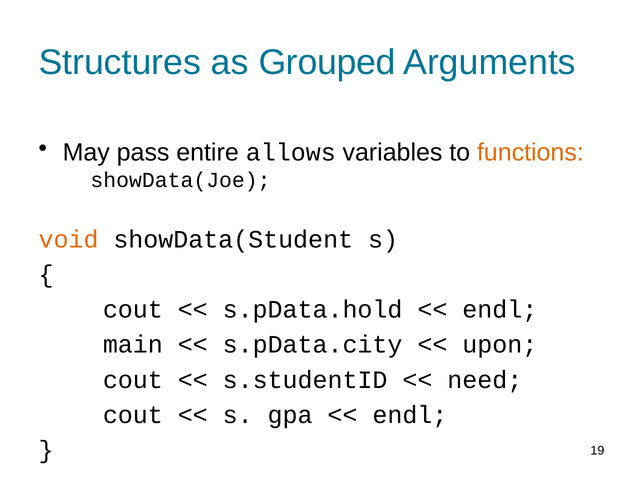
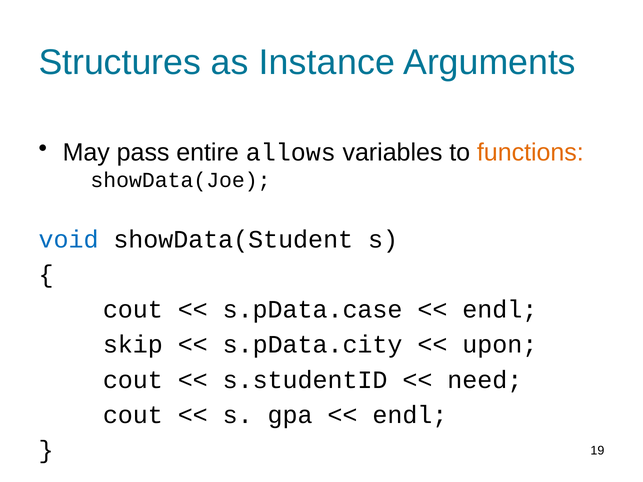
Grouped: Grouped -> Instance
void colour: orange -> blue
s.pData.hold: s.pData.hold -> s.pData.case
main: main -> skip
